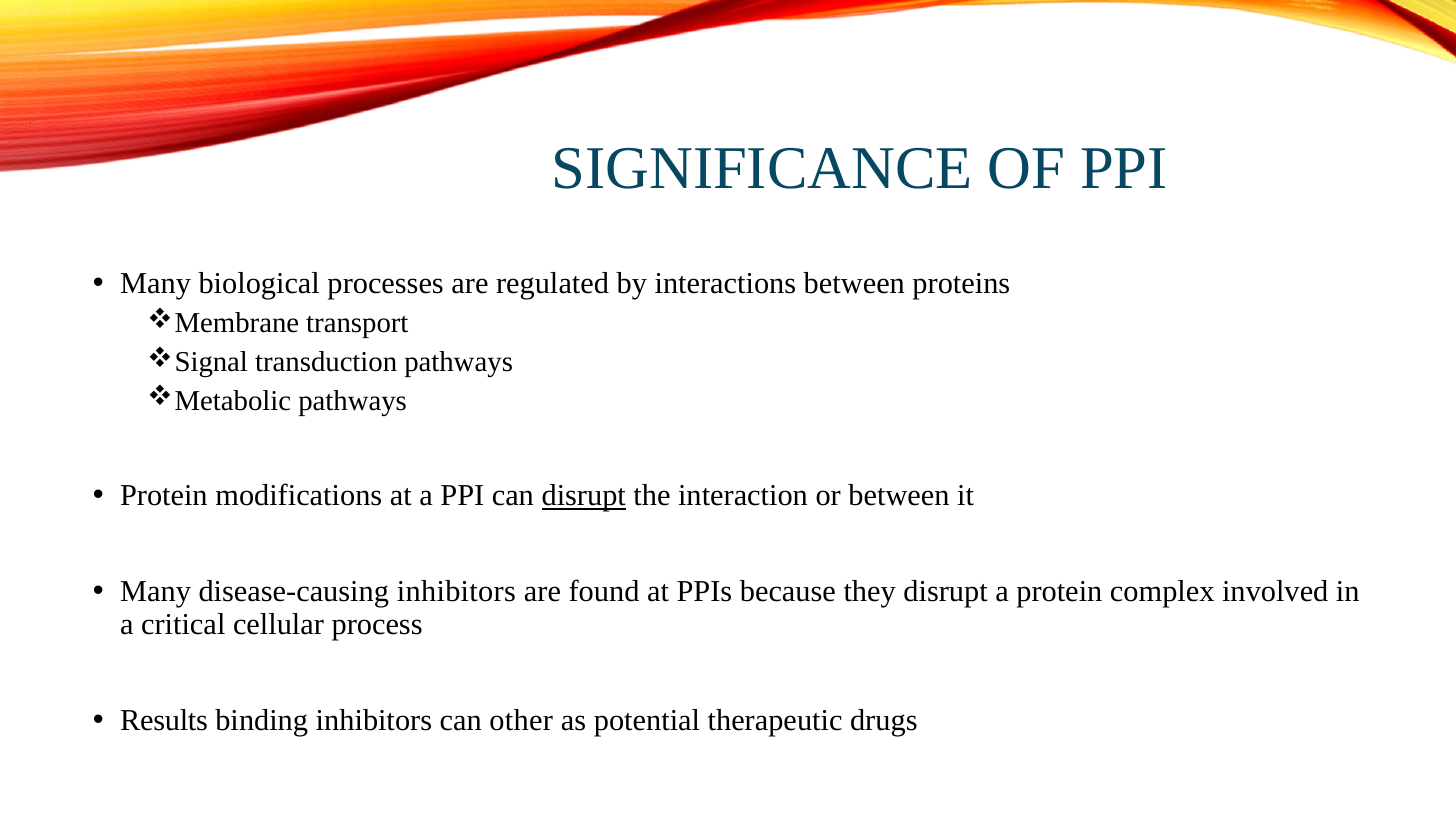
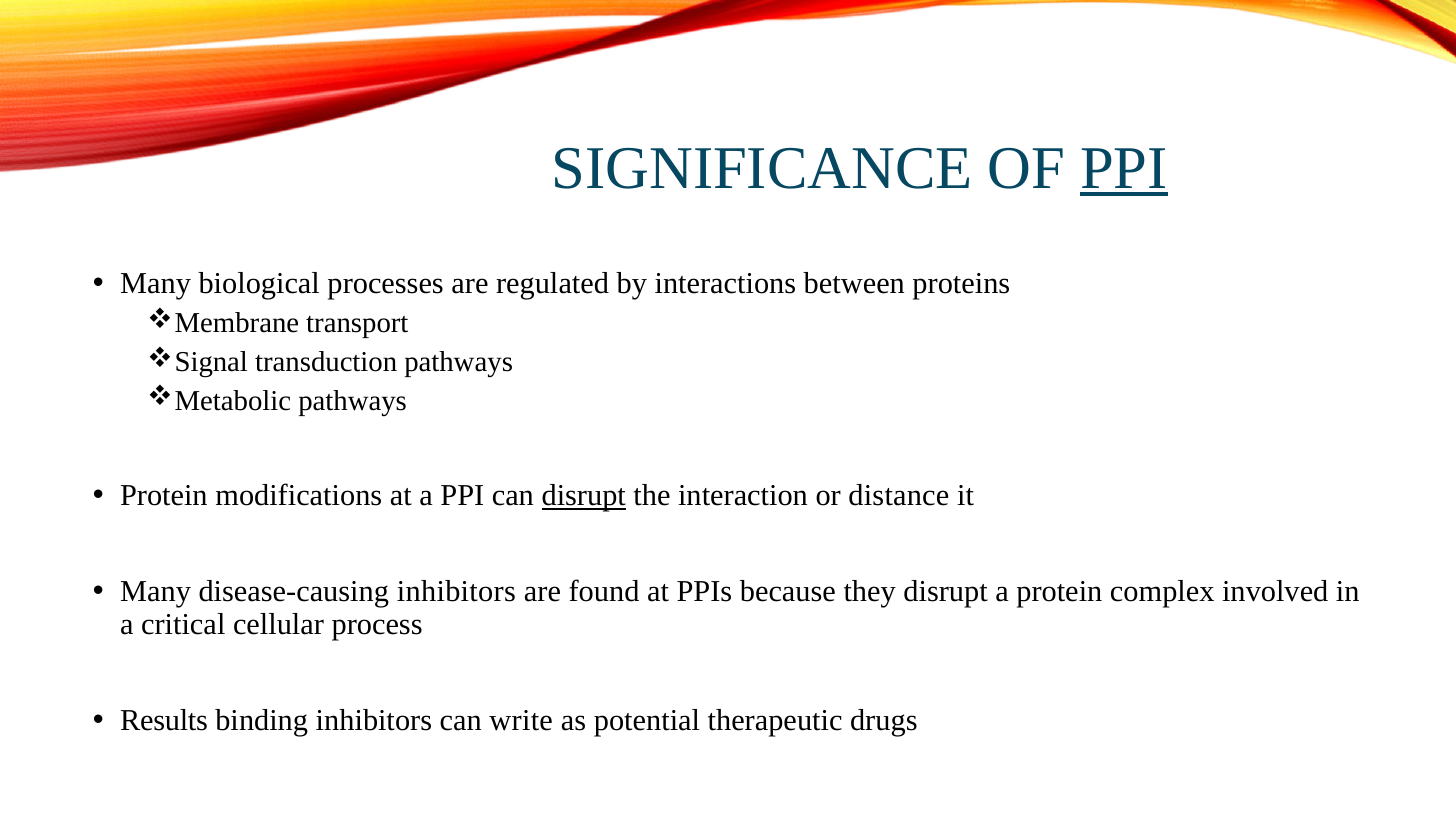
PPI at (1124, 168) underline: none -> present
or between: between -> distance
other: other -> write
